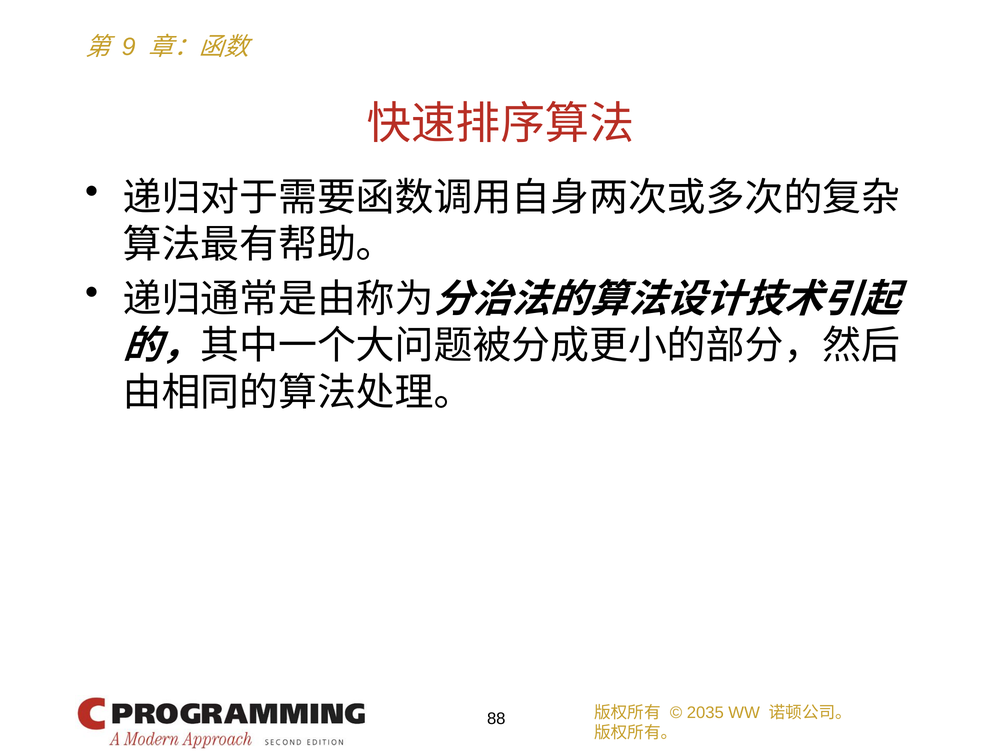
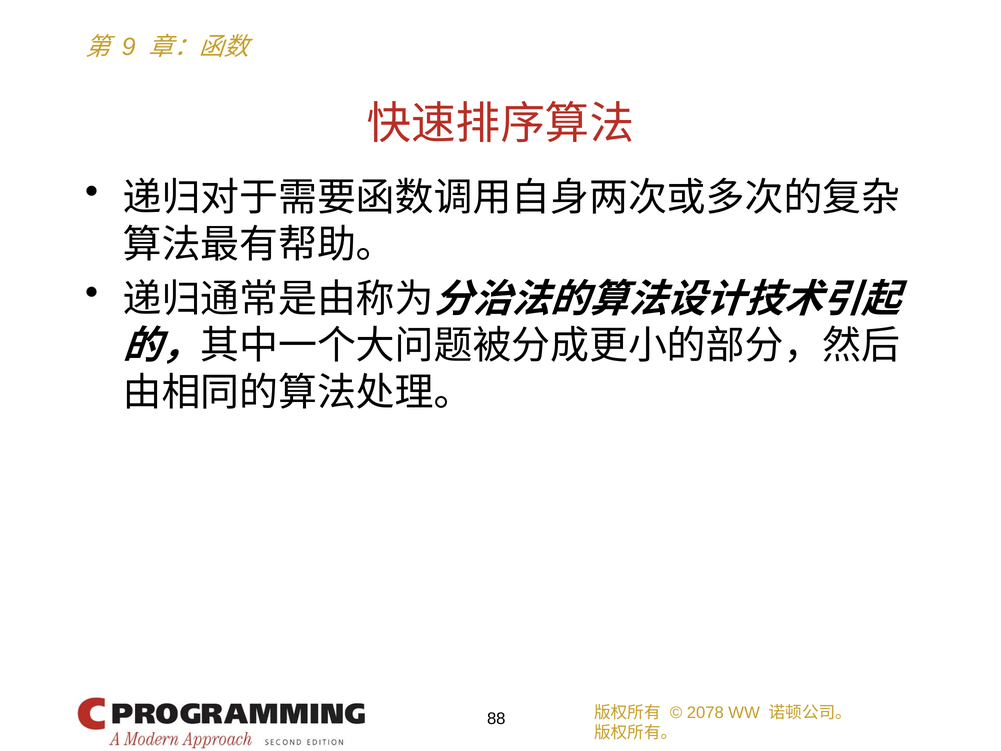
2035: 2035 -> 2078
